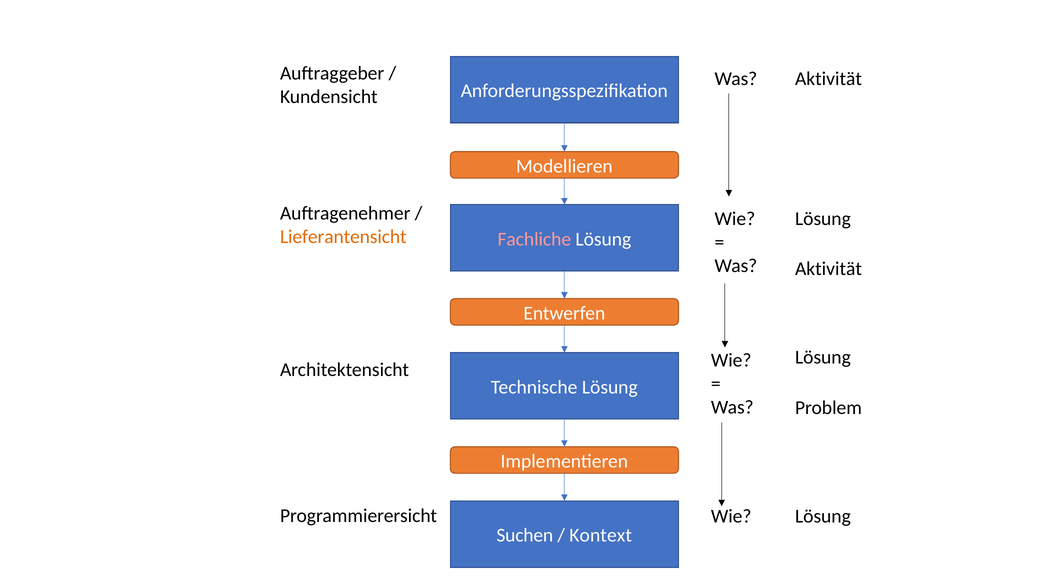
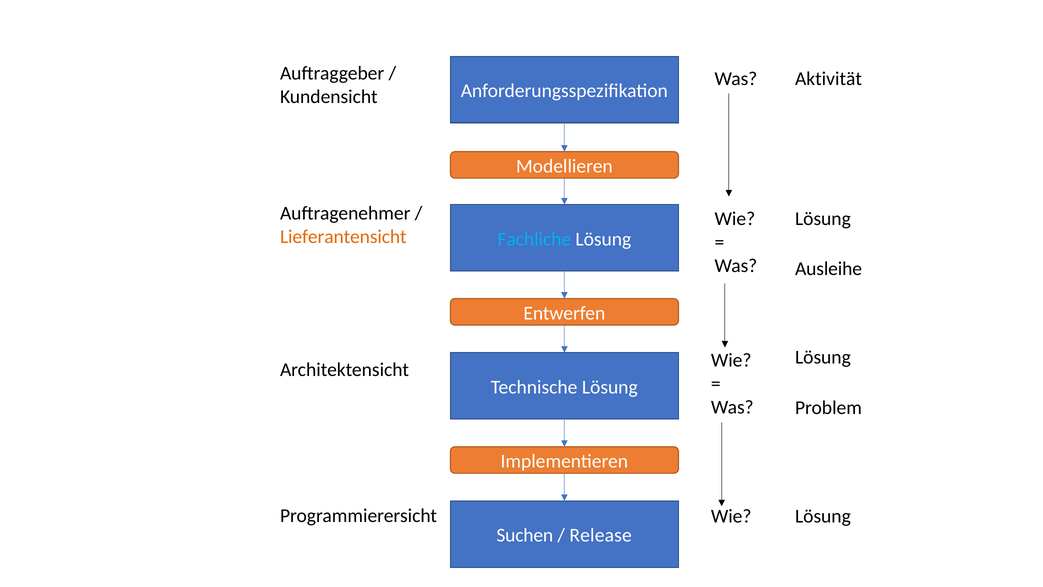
Fachliche colour: pink -> light blue
Aktivität at (828, 268): Aktivität -> Ausleihe
Kontext: Kontext -> Release
